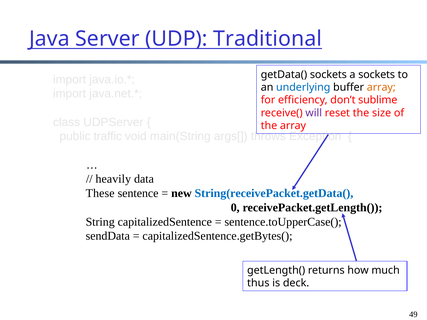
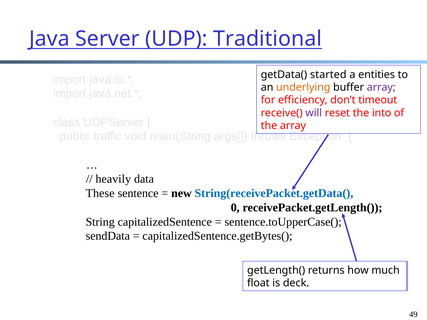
getData( sockets: sockets -> started
a sockets: sockets -> entities
underlying colour: blue -> orange
array at (381, 87) colour: orange -> purple
sublime: sublime -> timeout
size: size -> into
thus: thus -> float
